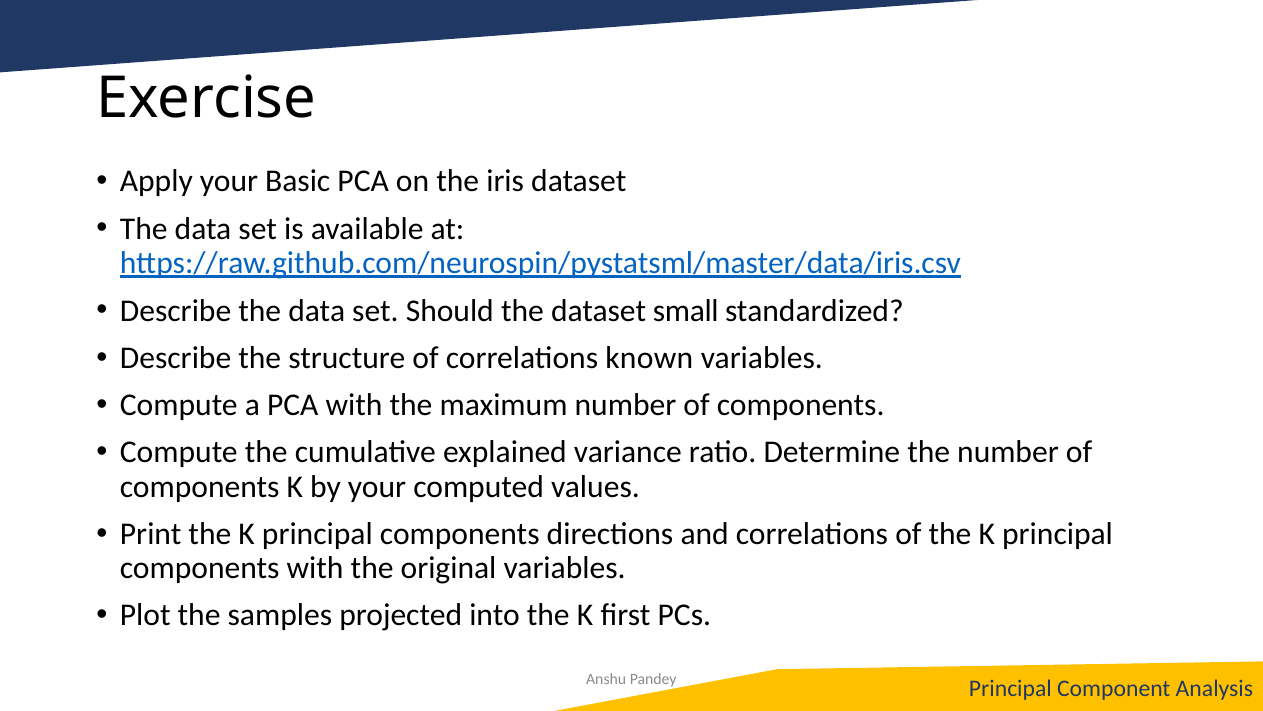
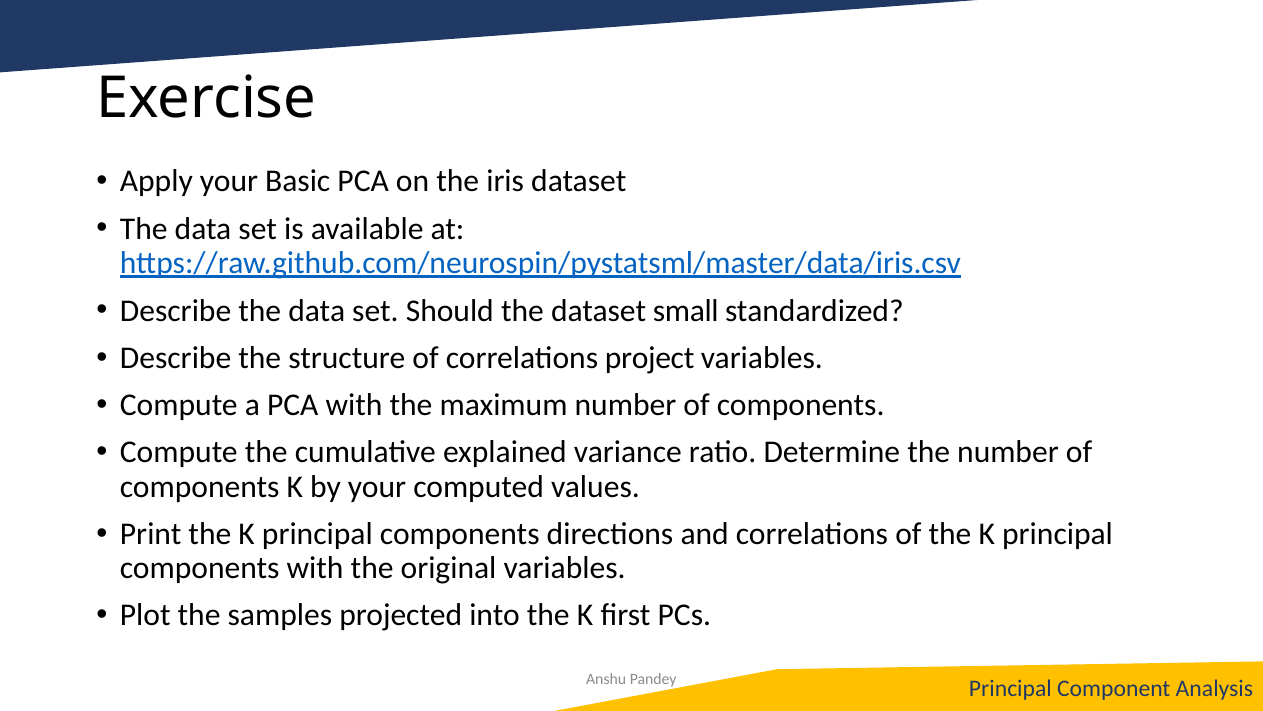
known: known -> project
